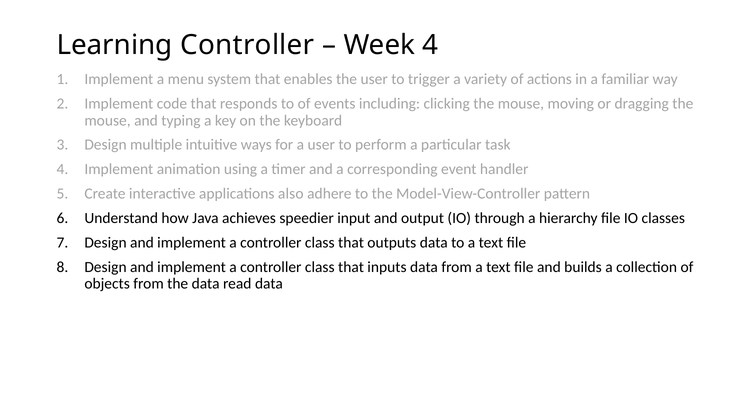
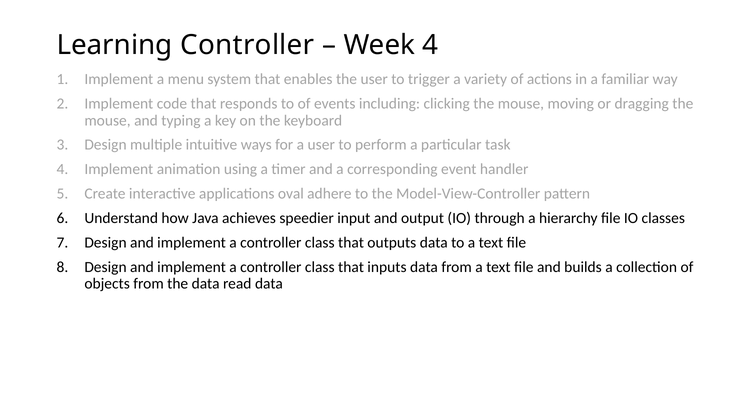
also: also -> oval
